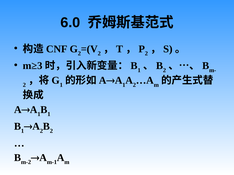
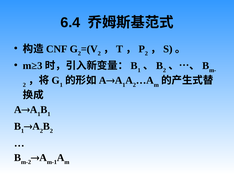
6.0: 6.0 -> 6.4
